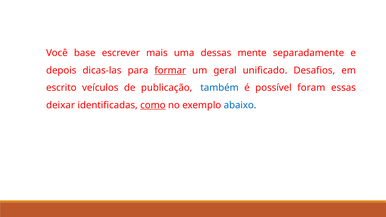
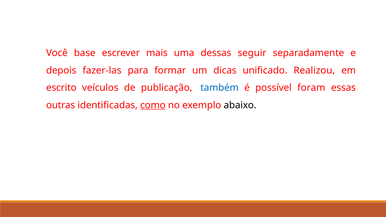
mente: mente -> seguir
dicas-las: dicas-las -> fazer-las
formar underline: present -> none
geral: geral -> dicas
Desafios: Desafios -> Realizou
deixar: deixar -> outras
abaixo colour: blue -> black
